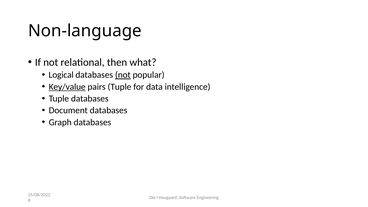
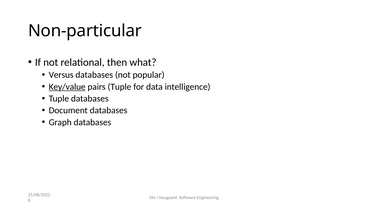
Non-language: Non-language -> Non-particular
Logical: Logical -> Versus
not at (123, 75) underline: present -> none
